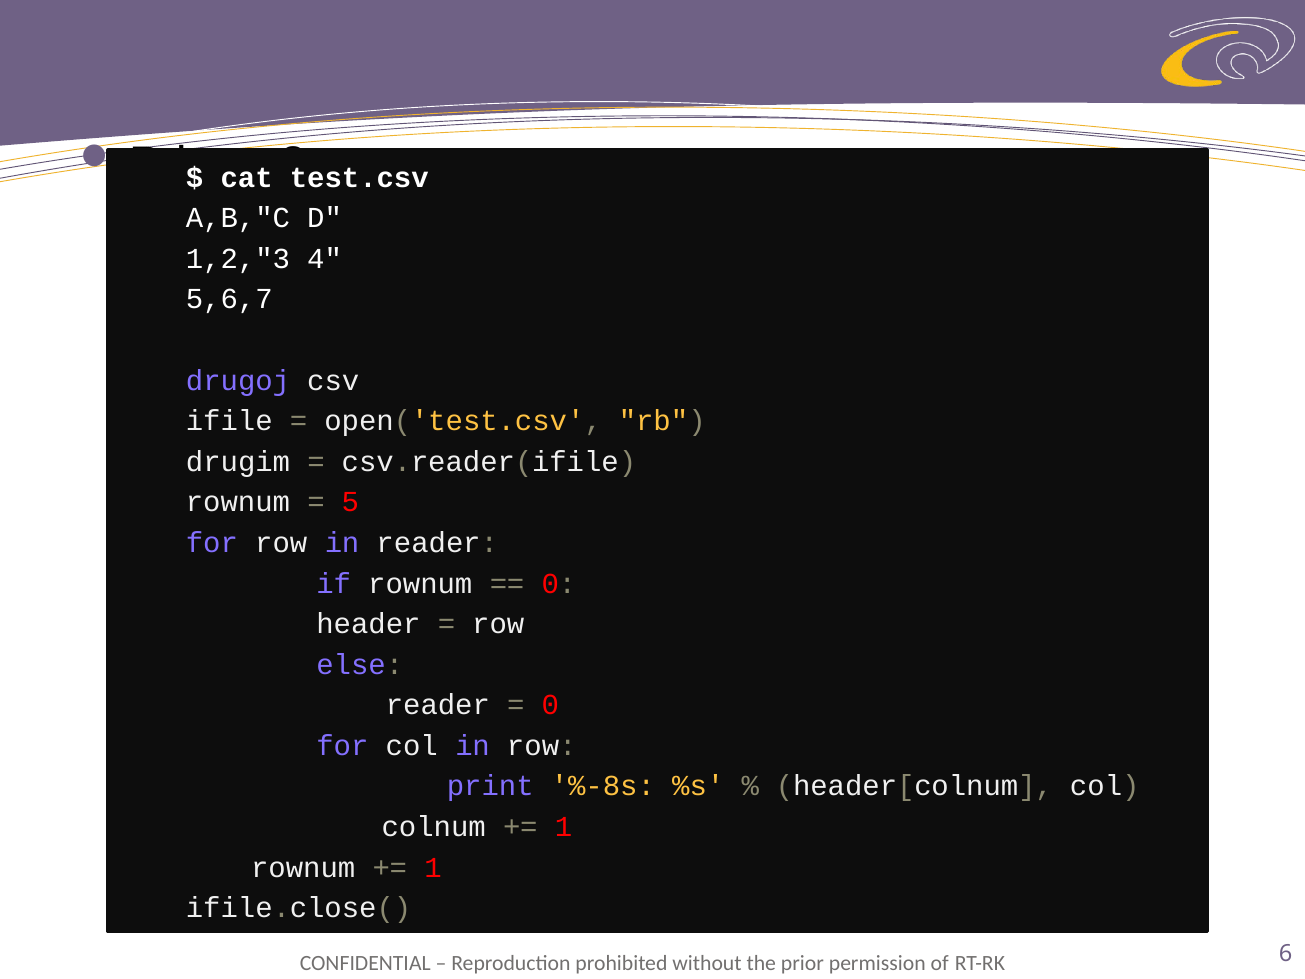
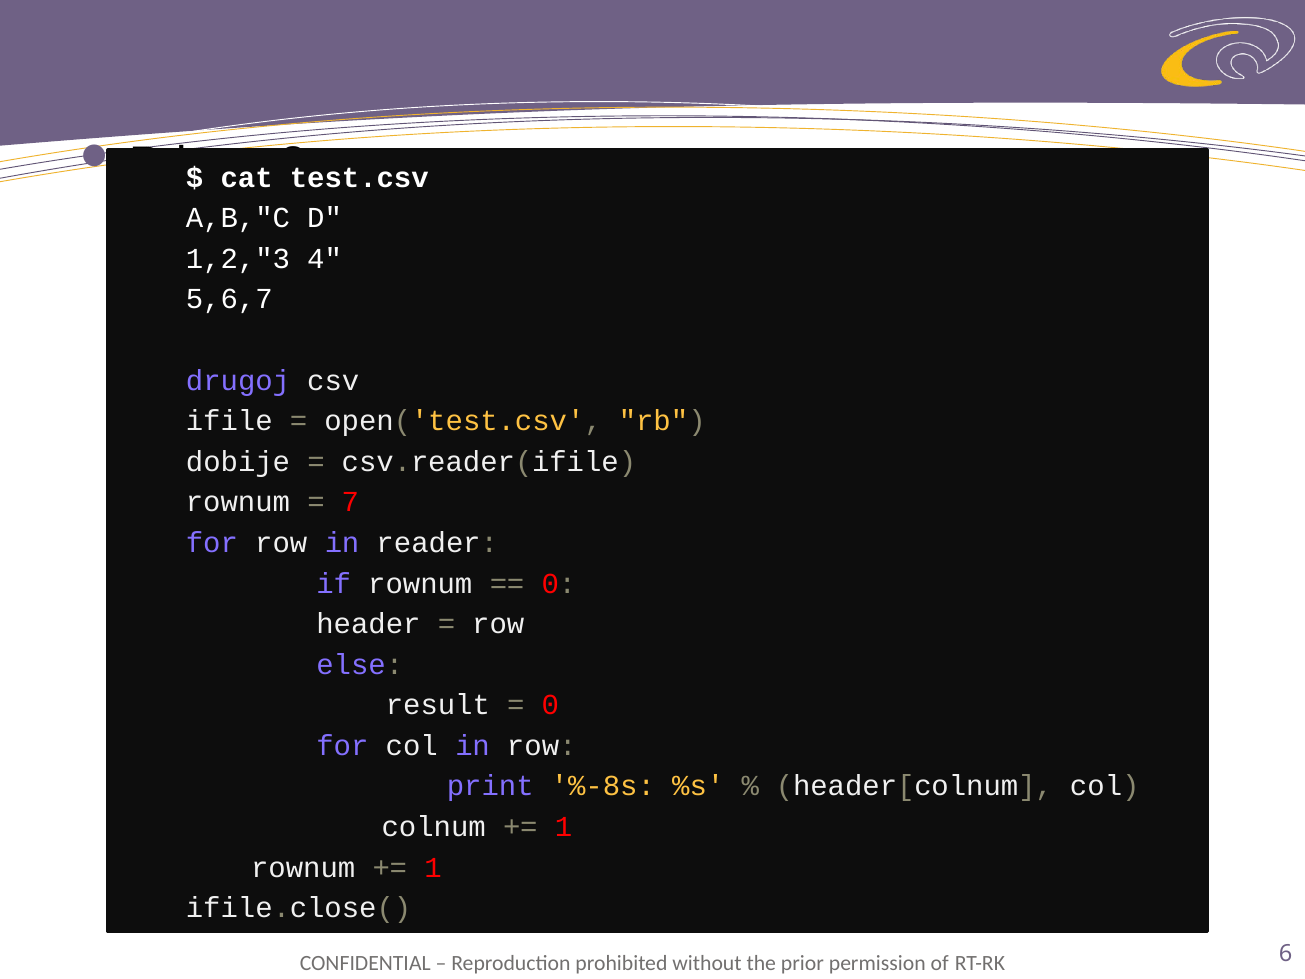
drugim: drugim -> dobije
5: 5 -> 7
reader at (438, 705): reader -> result
